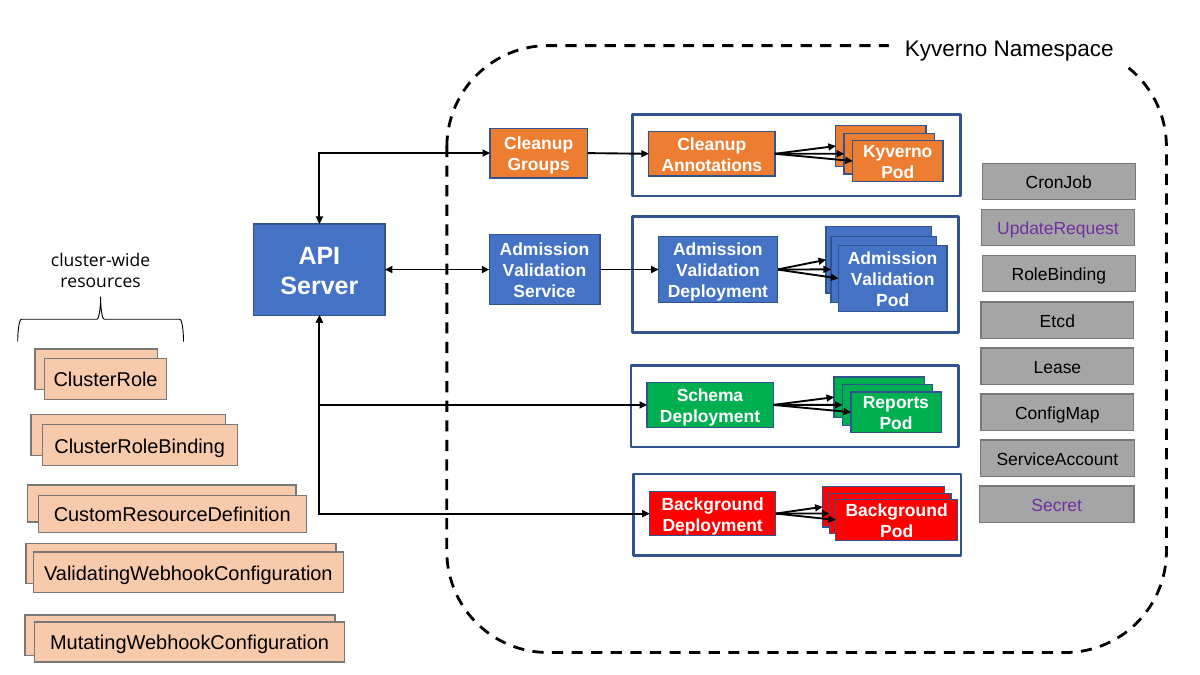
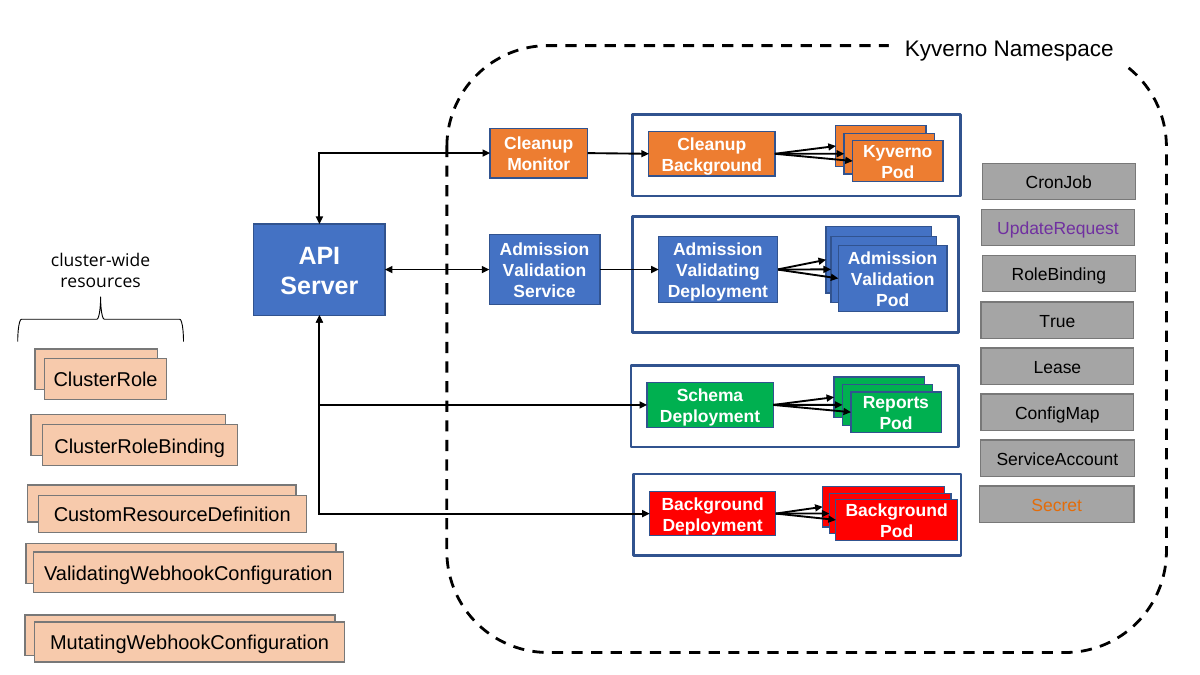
Groups: Groups -> Monitor
Annotations at (712, 166): Annotations -> Background
Validation at (718, 271): Validation -> Validating
Etcd: Etcd -> True
Secret colour: purple -> orange
